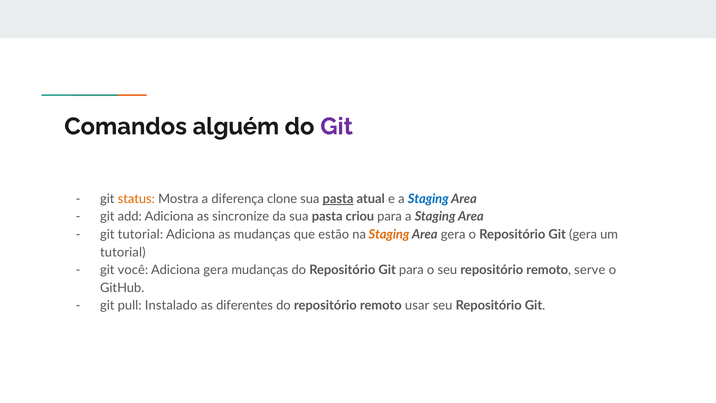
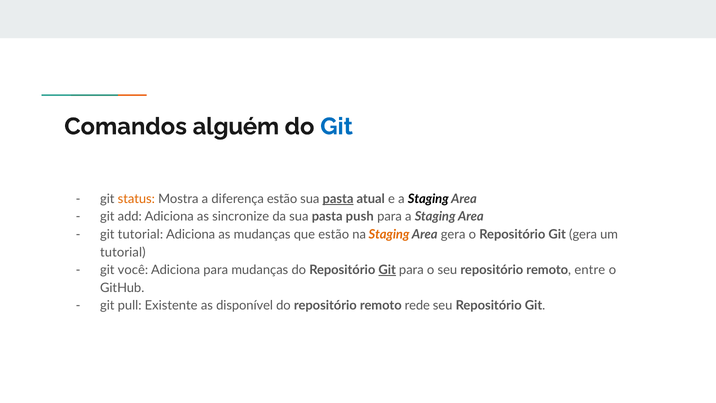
Git at (337, 126) colour: purple -> blue
diferença clone: clone -> estão
Staging at (428, 199) colour: blue -> black
criou: criou -> push
Adiciona gera: gera -> para
Git at (387, 270) underline: none -> present
serve: serve -> entre
Instalado: Instalado -> Existente
diferentes: diferentes -> disponível
usar: usar -> rede
